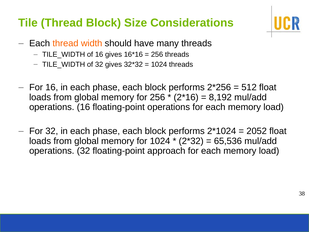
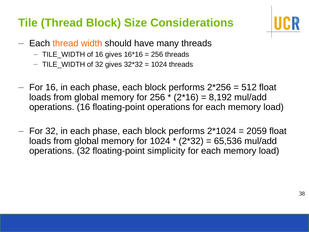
2052: 2052 -> 2059
approach: approach -> simplicity
